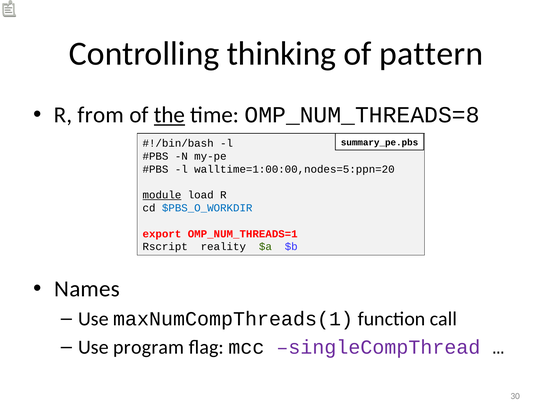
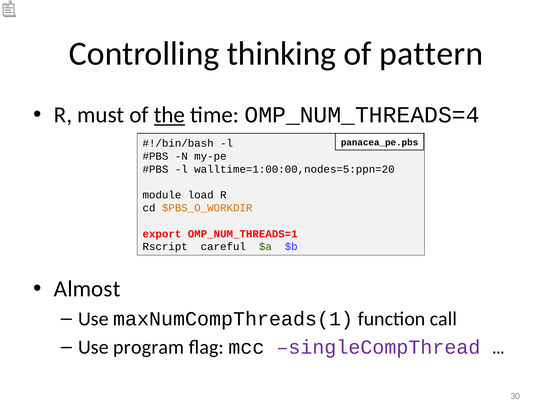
from: from -> must
OMP_NUM_THREADS=8: OMP_NUM_THREADS=8 -> OMP_NUM_THREADS=4
summary_pe.pbs: summary_pe.pbs -> panacea_pe.pbs
module underline: present -> none
$PBS_O_WORKDIR colour: blue -> orange
reality: reality -> careful
Names: Names -> Almost
